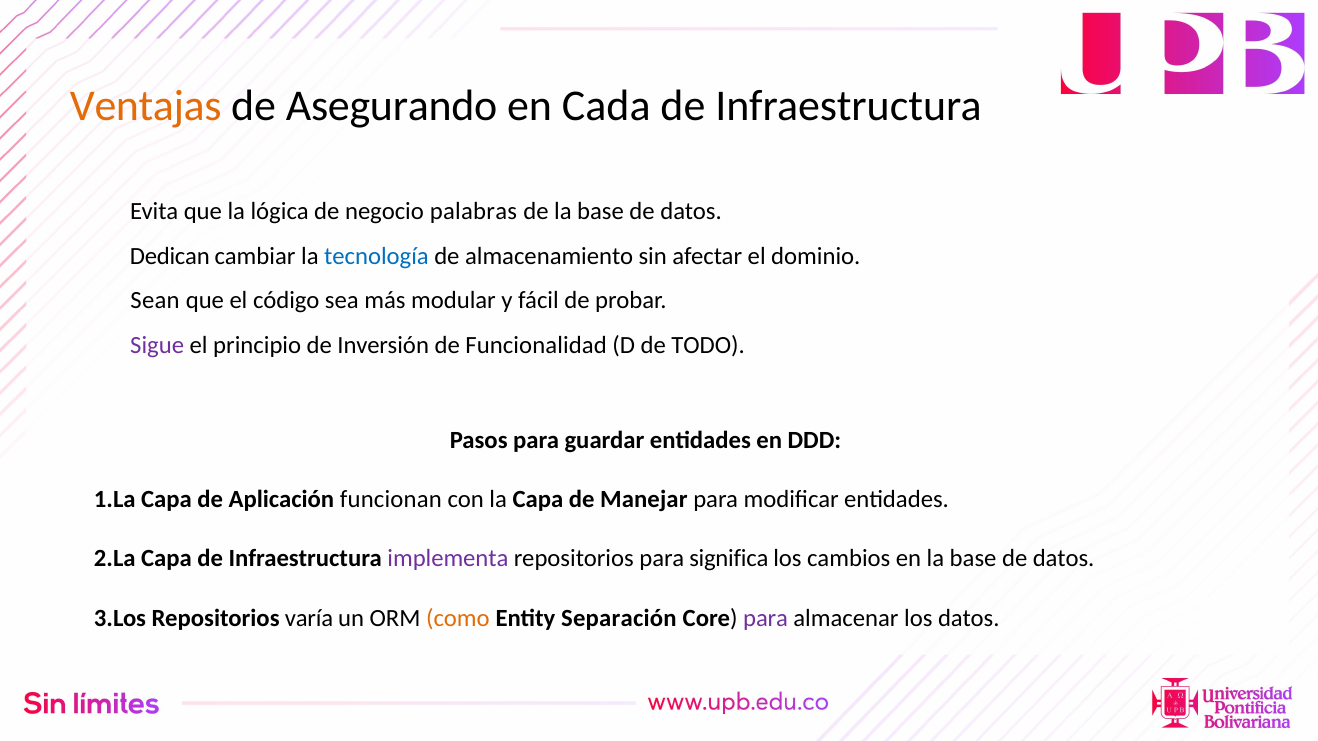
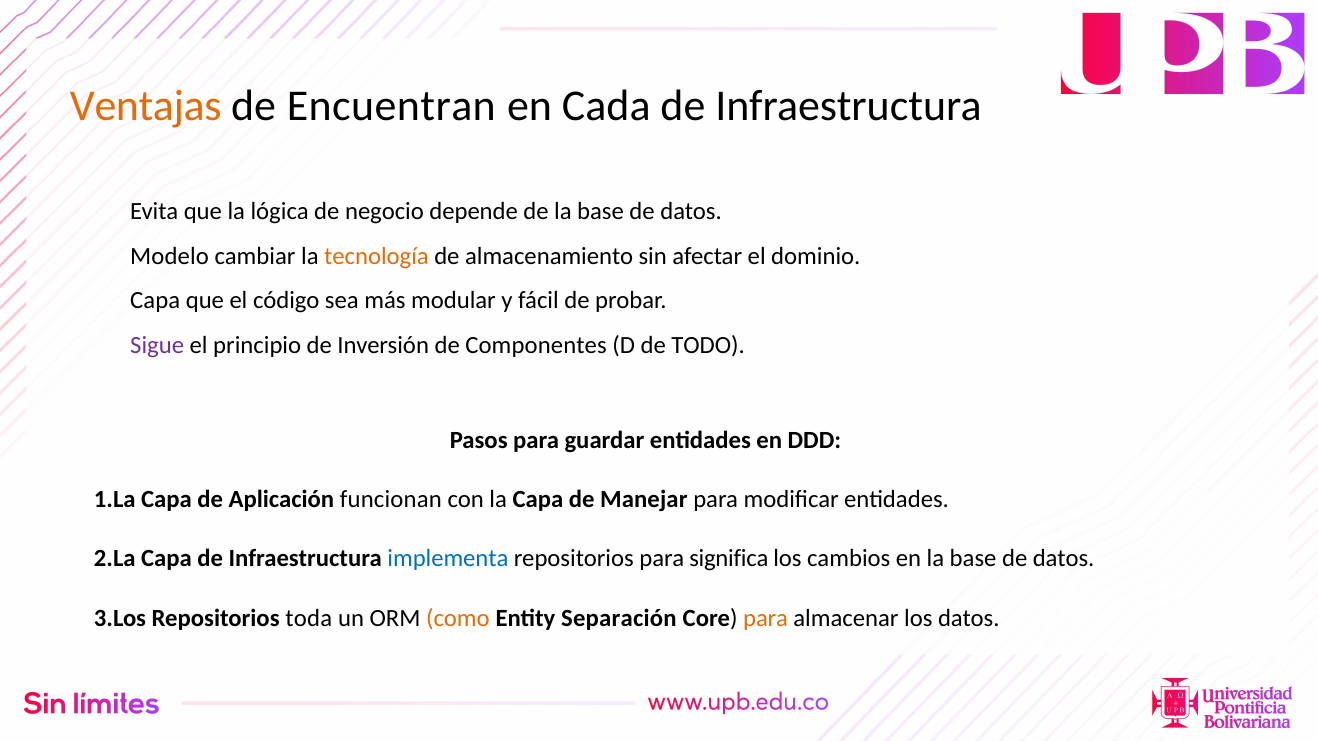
Asegurando: Asegurando -> Encuentran
palabras: palabras -> depende
Dedican: Dedican -> Modelo
tecnología colour: blue -> orange
Sean at (155, 301): Sean -> Capa
Funcionalidad: Funcionalidad -> Componentes
implementa colour: purple -> blue
varía: varía -> toda
para at (766, 618) colour: purple -> orange
